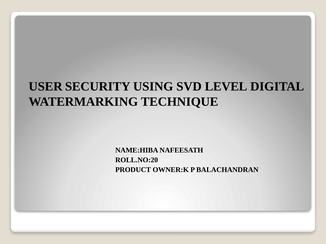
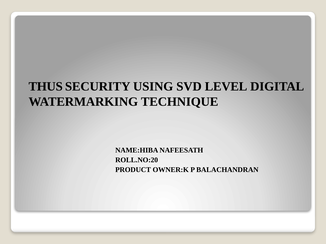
USER: USER -> THUS
